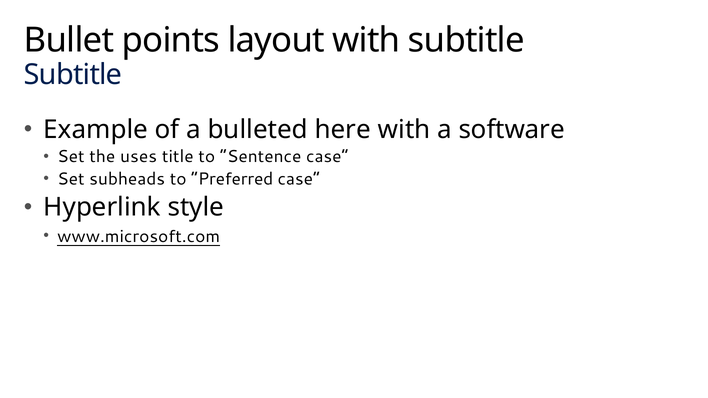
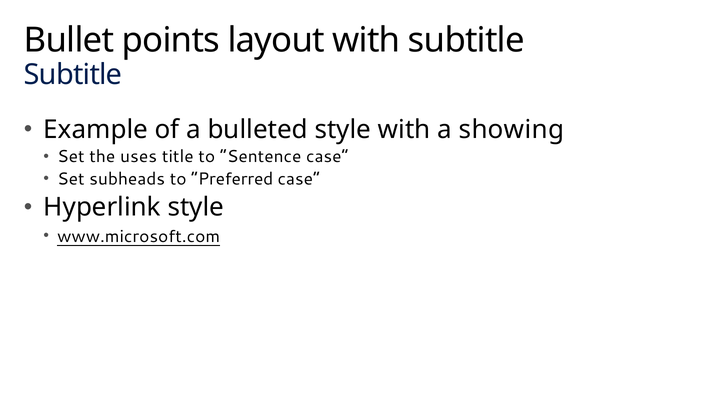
bulleted here: here -> style
software: software -> showing
